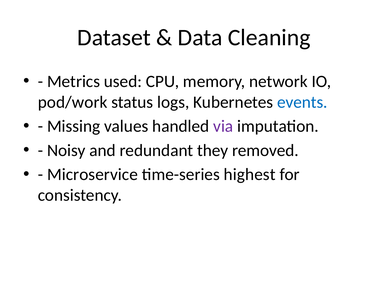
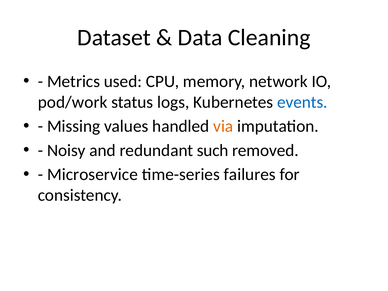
via colour: purple -> orange
they: they -> such
highest: highest -> failures
